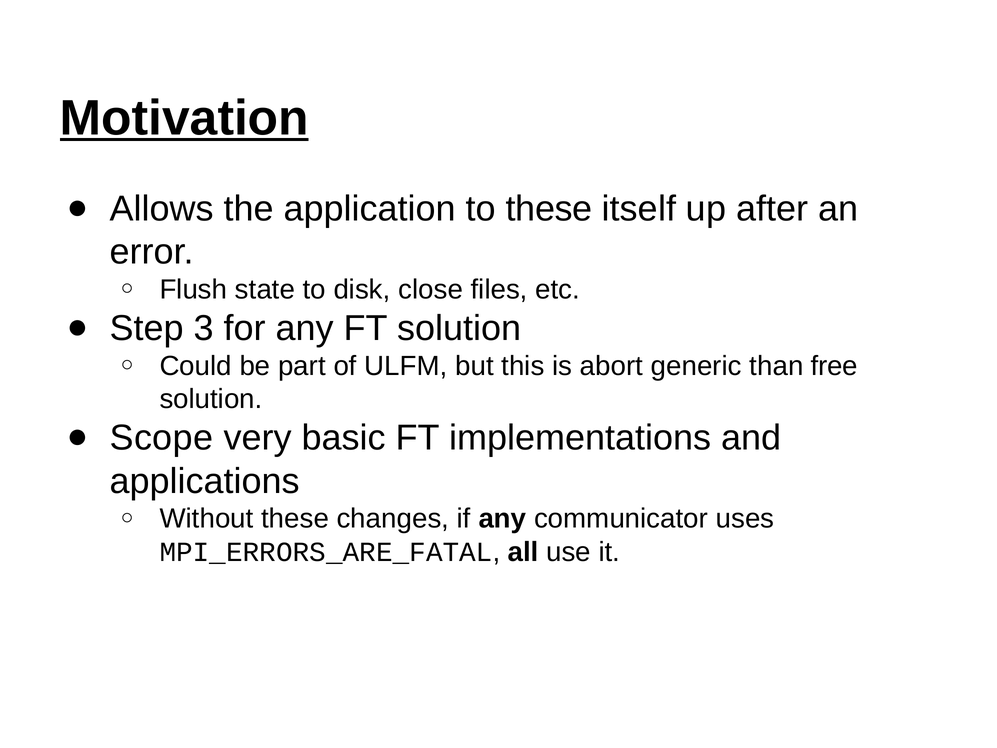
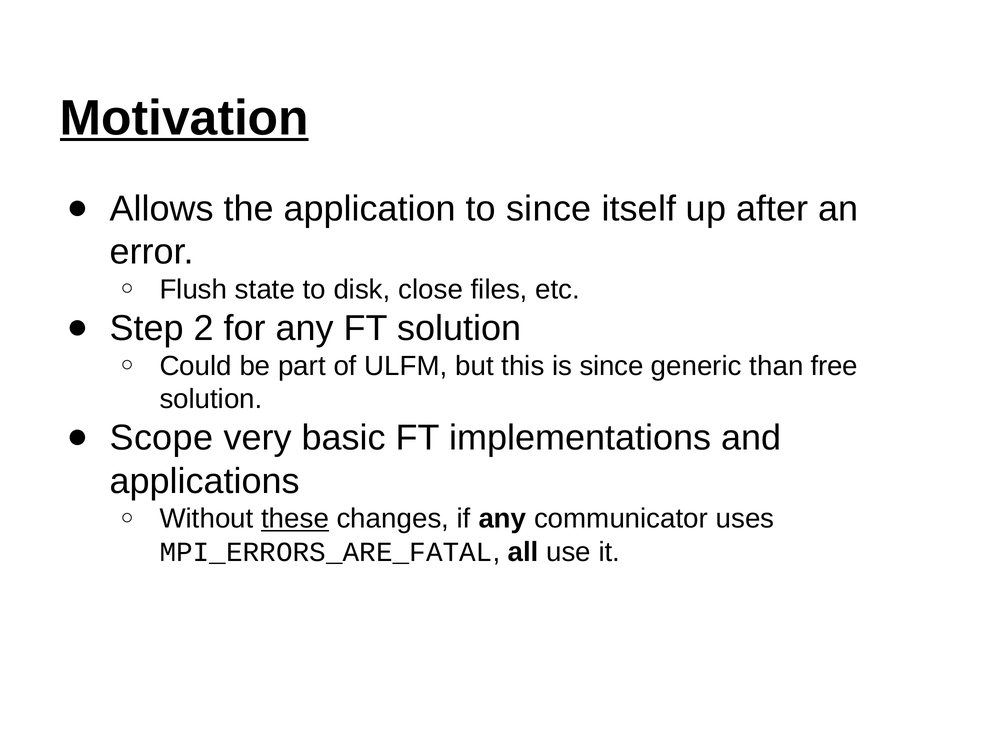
to these: these -> since
3: 3 -> 2
is abort: abort -> since
these at (295, 519) underline: none -> present
